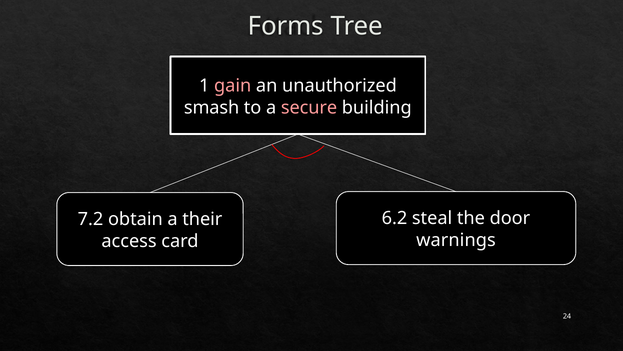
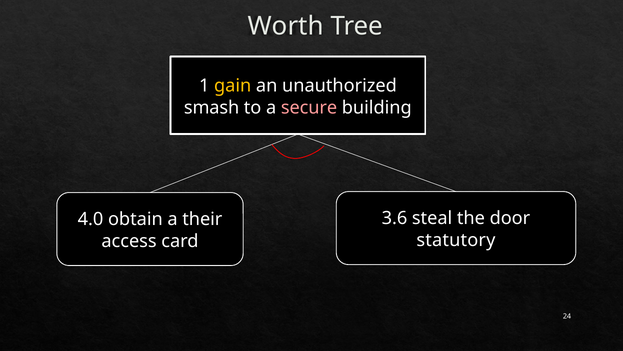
Forms: Forms -> Worth
gain colour: pink -> yellow
6.2: 6.2 -> 3.6
7.2: 7.2 -> 4.0
warnings: warnings -> statutory
